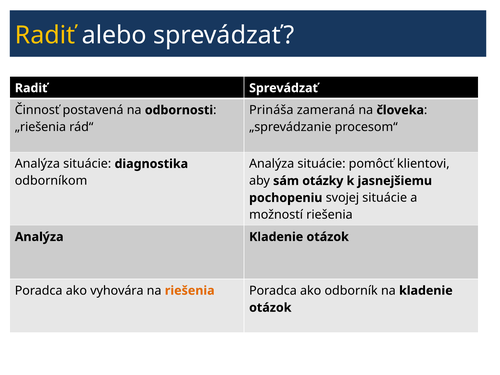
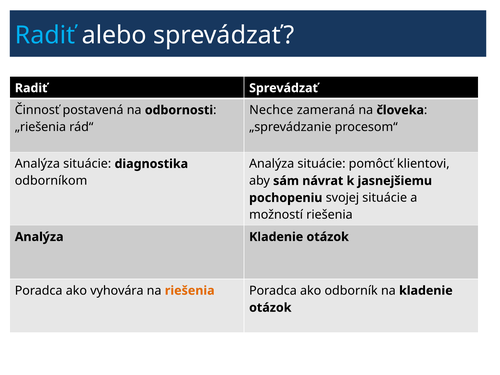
Radiť at (45, 35) colour: yellow -> light blue
Prináša: Prináša -> Nechce
otázky: otázky -> návrat
